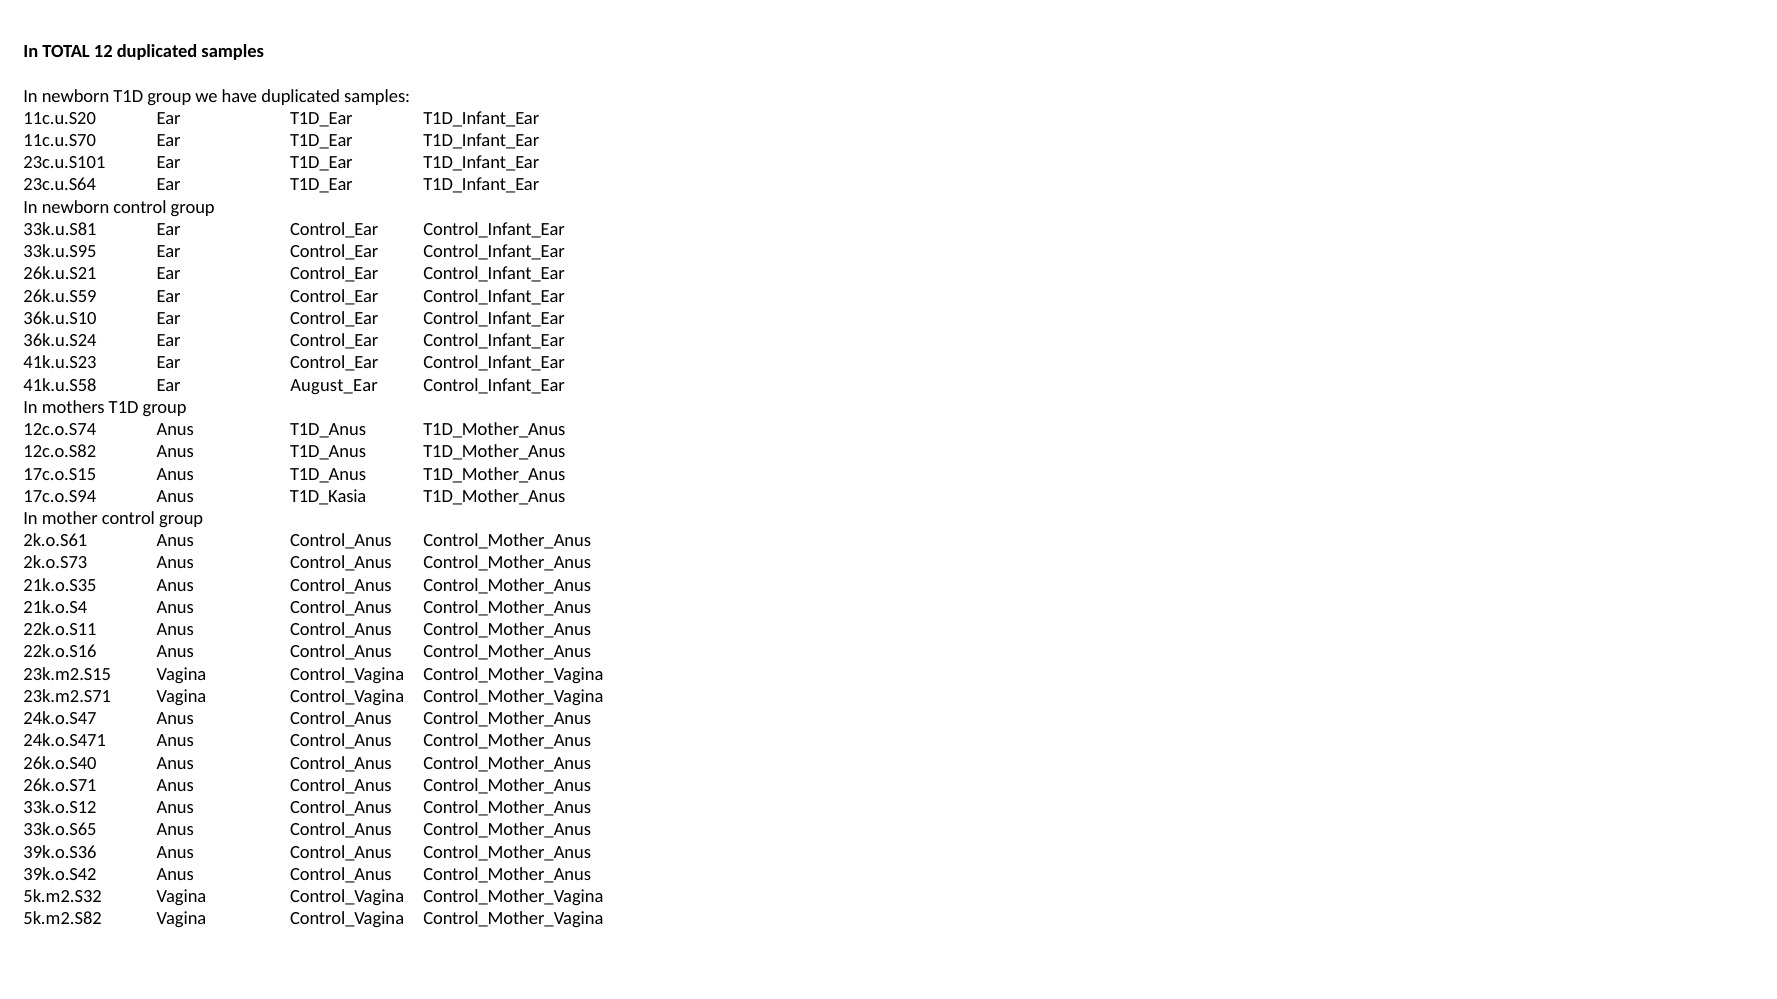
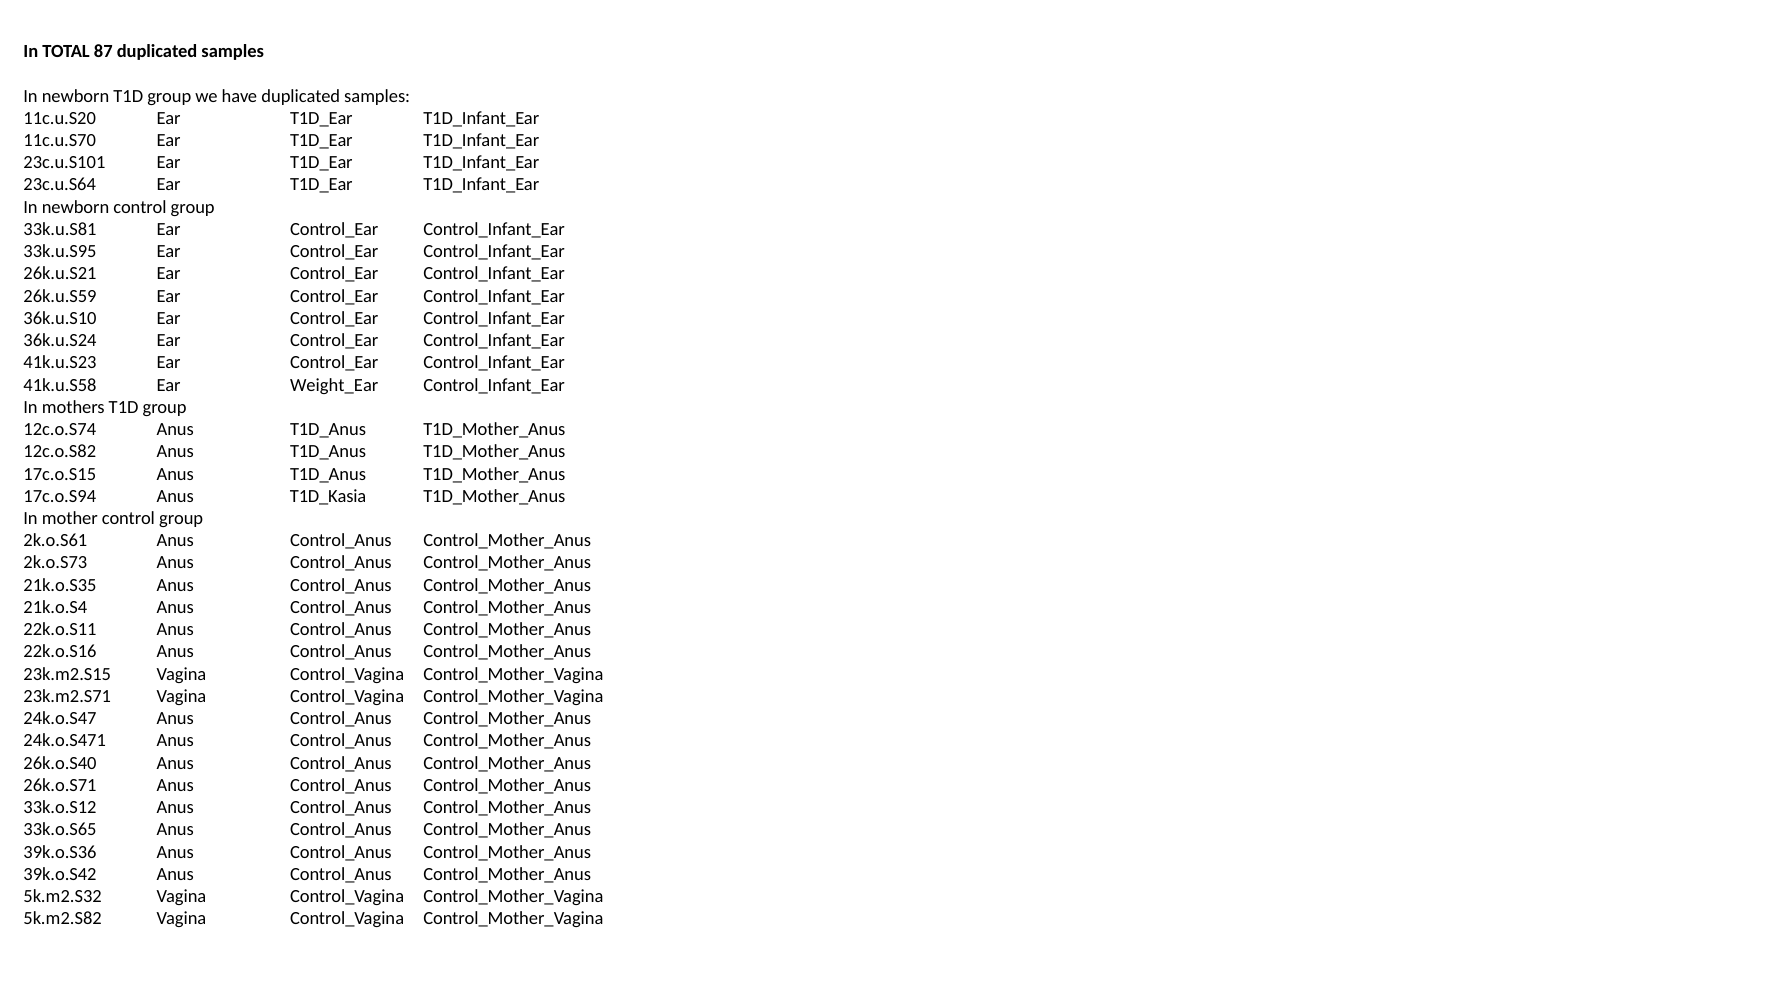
12: 12 -> 87
August_Ear: August_Ear -> Weight_Ear
